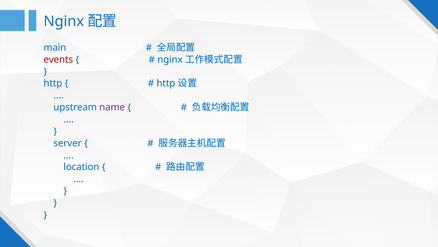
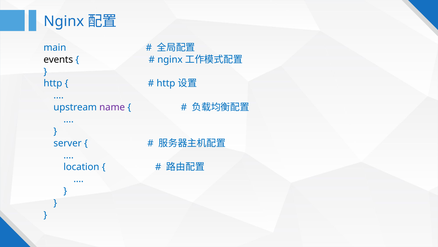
events colour: red -> black
